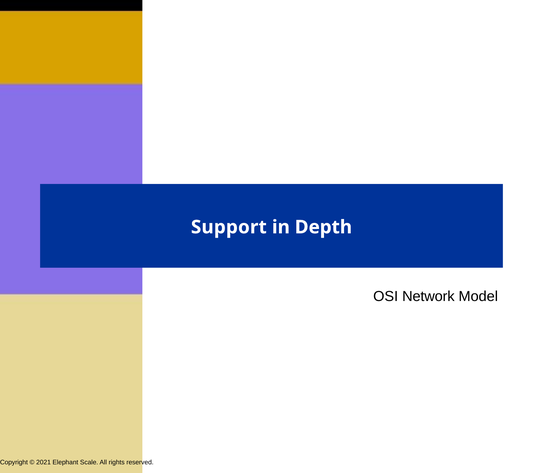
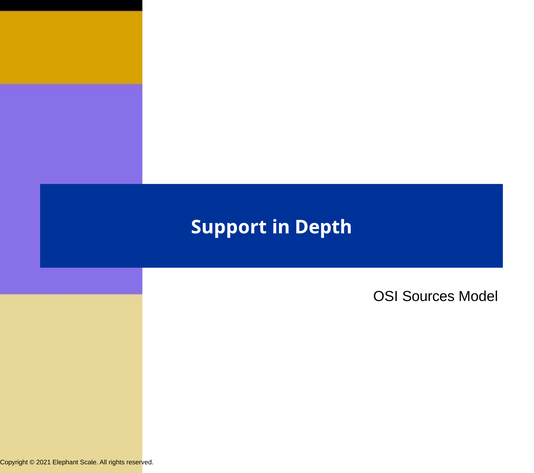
Network: Network -> Sources
